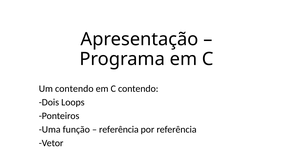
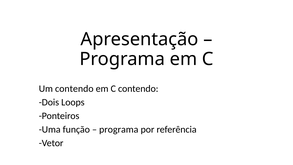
referência at (119, 129): referência -> programa
